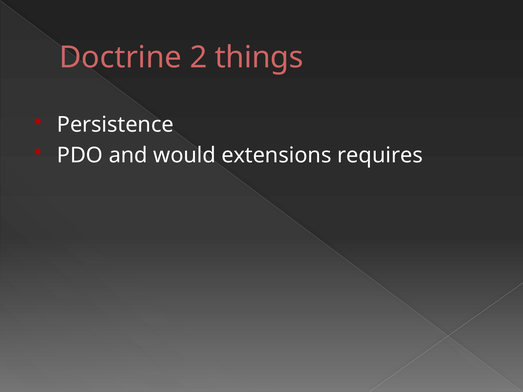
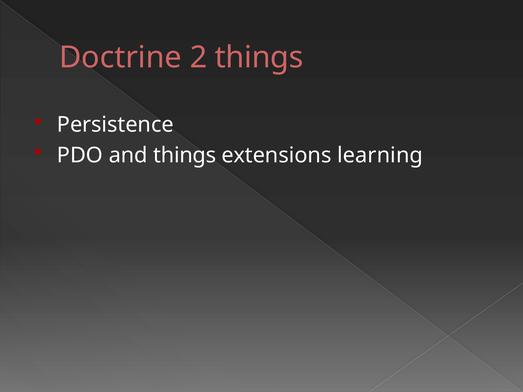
and would: would -> things
requires: requires -> learning
